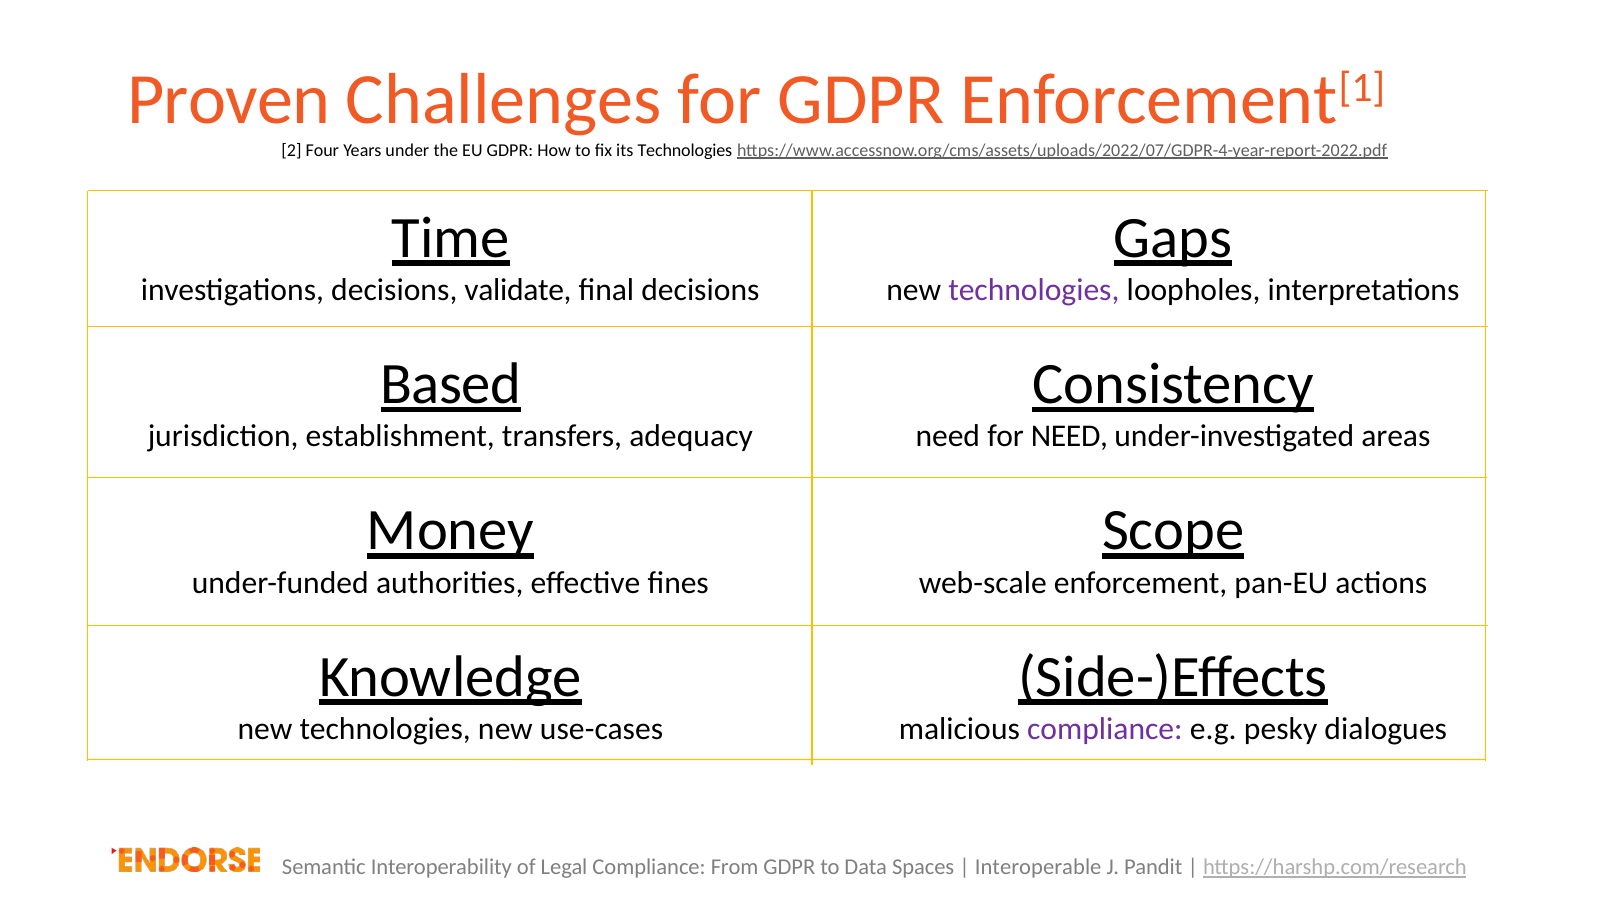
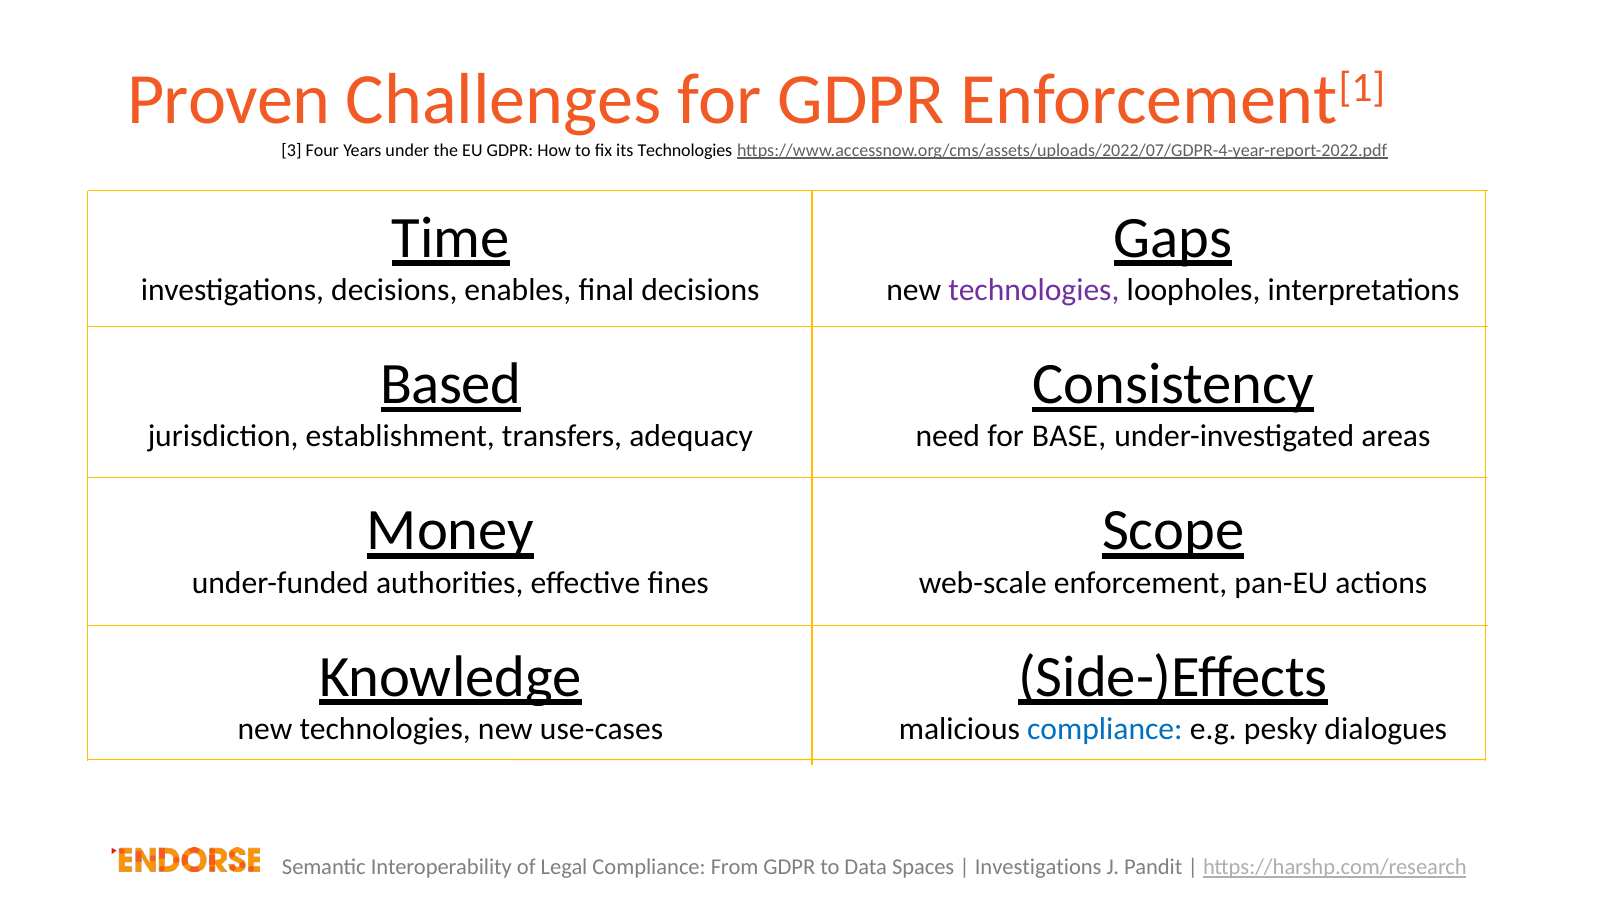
2: 2 -> 3
validate: validate -> enables
for NEED: NEED -> BASE
compliance at (1105, 729) colour: purple -> blue
Interoperable at (1038, 867): Interoperable -> Investigations
